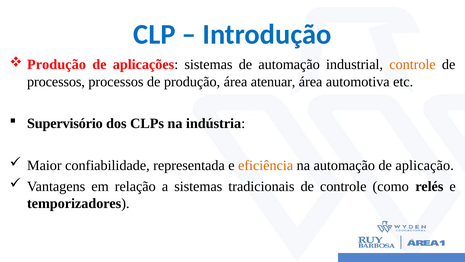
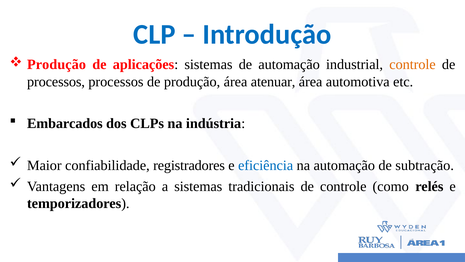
Supervisório: Supervisório -> Embarcados
representada: representada -> registradores
eficiência colour: orange -> blue
aplicação: aplicação -> subtração
